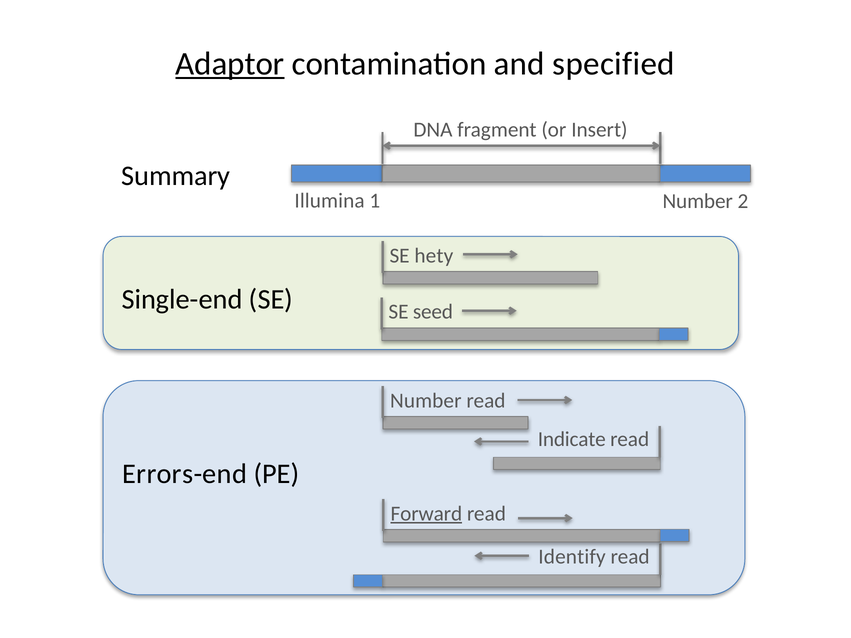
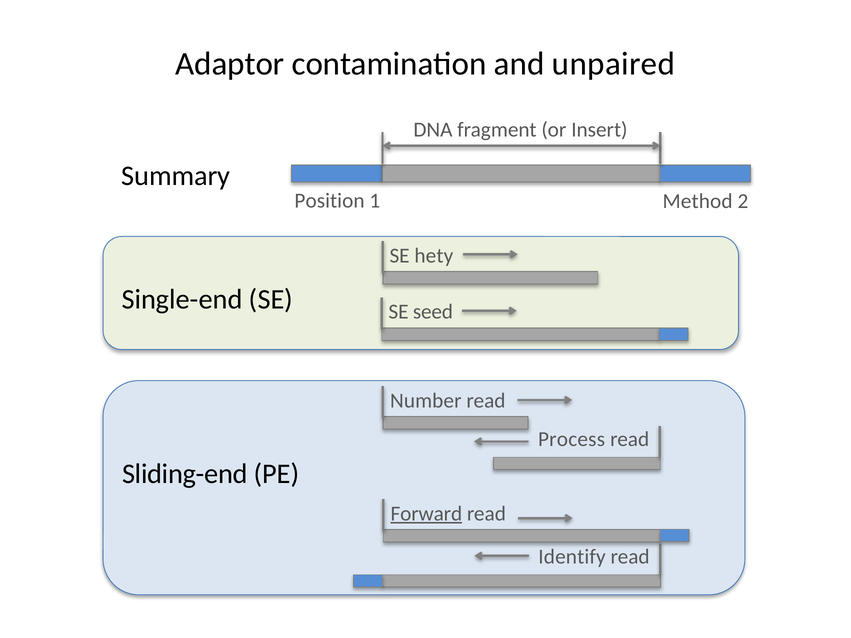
Adaptor underline: present -> none
specified: specified -> unpaired
Illumina: Illumina -> Position
1 Number: Number -> Method
Indicate: Indicate -> Process
Errors-end: Errors-end -> Sliding-end
